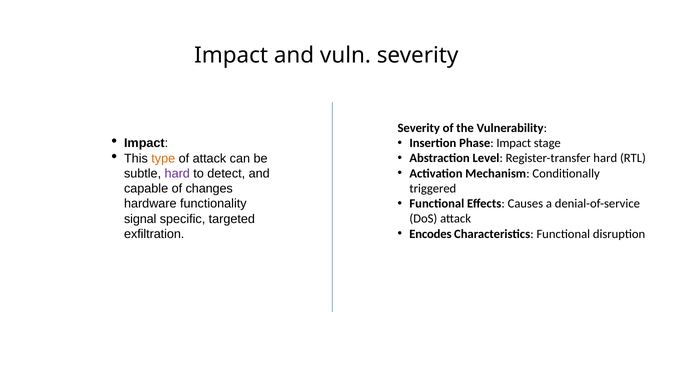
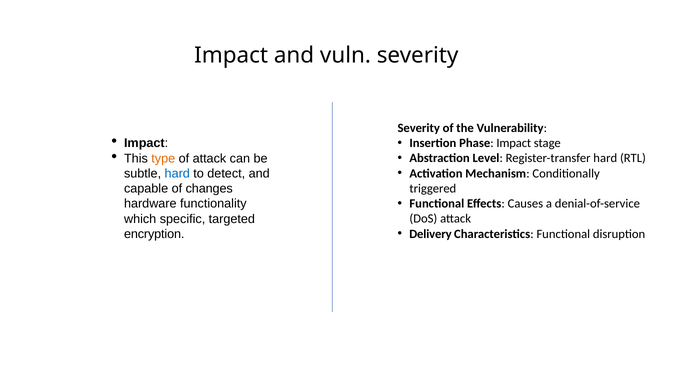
hard at (177, 174) colour: purple -> blue
signal: signal -> which
Encodes: Encodes -> Delivery
exfiltration: exfiltration -> encryption
